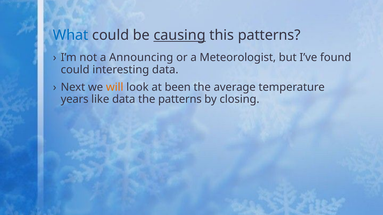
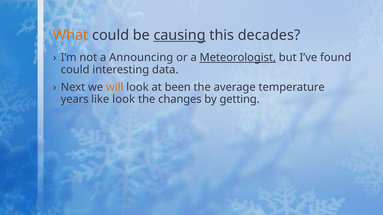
What colour: blue -> orange
this patterns: patterns -> decades
Meteorologist underline: none -> present
like data: data -> look
the patterns: patterns -> changes
closing: closing -> getting
